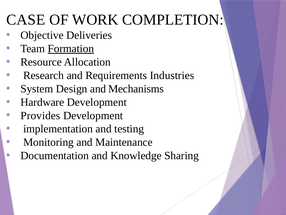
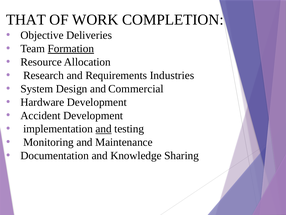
CASE: CASE -> THAT
Mechanisms: Mechanisms -> Commercial
Provides: Provides -> Accident
and at (104, 129) underline: none -> present
